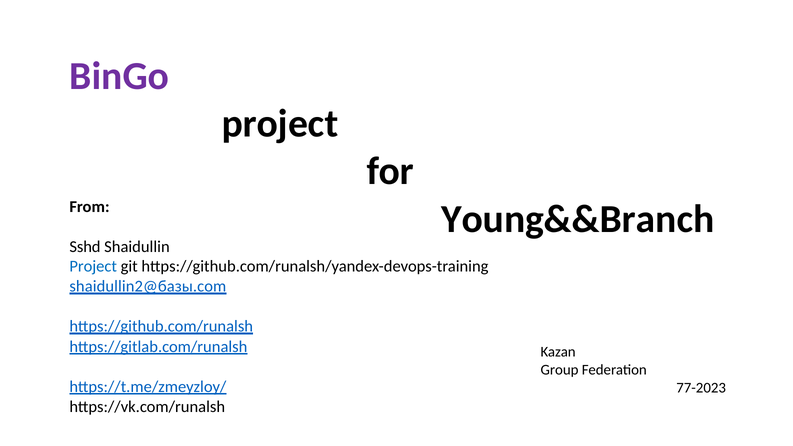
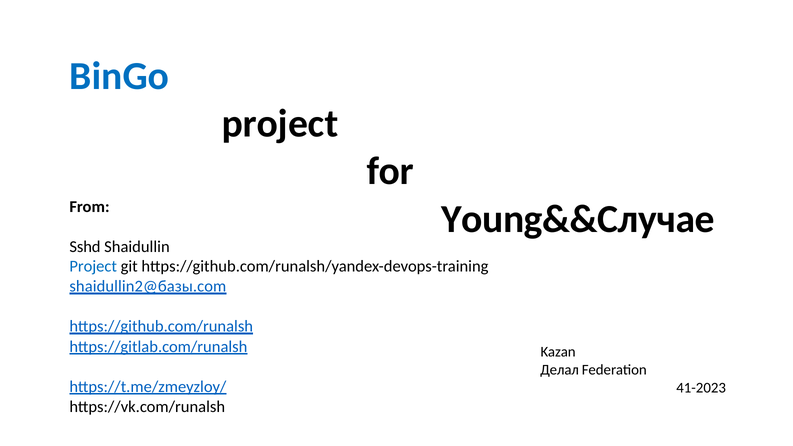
BinGo colour: purple -> blue
Young&&Branch: Young&&Branch -> Young&&Случае
Group: Group -> Делал
77-2023: 77-2023 -> 41-2023
